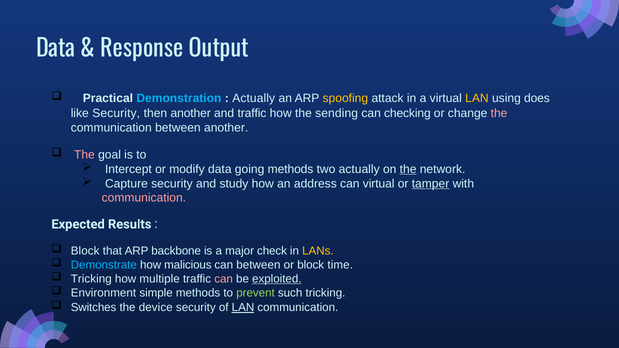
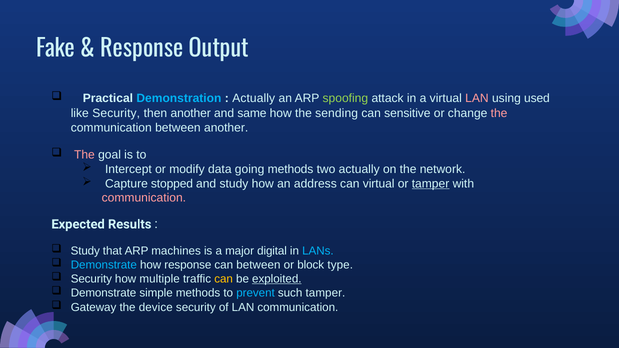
Data at (56, 49): Data -> Fake
spoofing colour: yellow -> light green
LAN at (477, 98) colour: yellow -> pink
does: does -> used
and traffic: traffic -> same
checking: checking -> sensitive
the at (408, 169) underline: present -> none
Capture security: security -> stopped
Block at (85, 251): Block -> Study
backbone: backbone -> machines
check: check -> digital
LANs colour: yellow -> light blue
how malicious: malicious -> response
time: time -> type
Tricking at (91, 279): Tricking -> Security
can at (224, 279) colour: pink -> yellow
Environment at (103, 293): Environment -> Demonstrate
prevent colour: light green -> light blue
such tricking: tricking -> tamper
Switches: Switches -> Gateway
LAN at (243, 308) underline: present -> none
